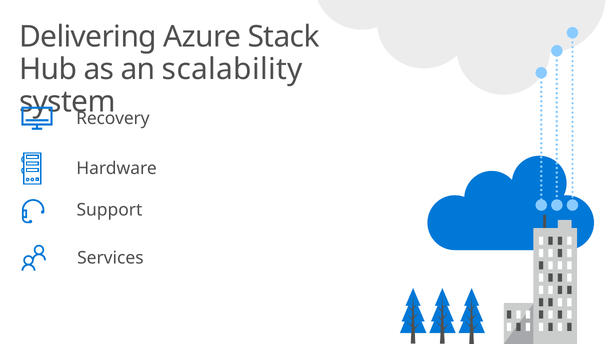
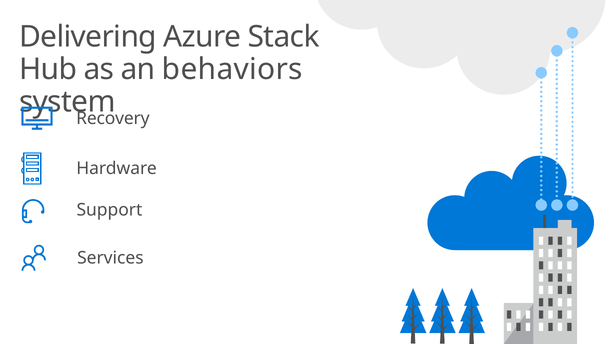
scalability: scalability -> behaviors
